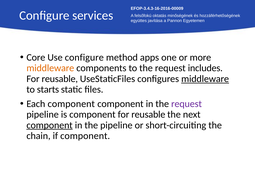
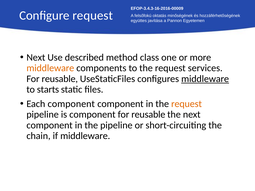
Configure services: services -> request
Core at (36, 57): Core -> Next
Use configure: configure -> described
apps: apps -> class
includes: includes -> services
request at (187, 104) colour: purple -> orange
component at (50, 125) underline: present -> none
if component: component -> middleware
